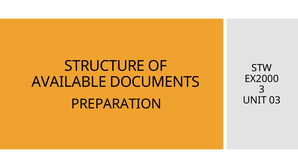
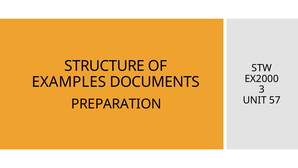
AVAILABLE: AVAILABLE -> EXAMPLES
03: 03 -> 57
